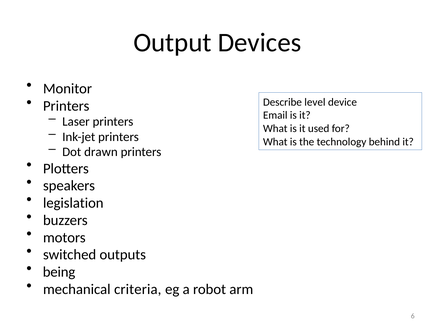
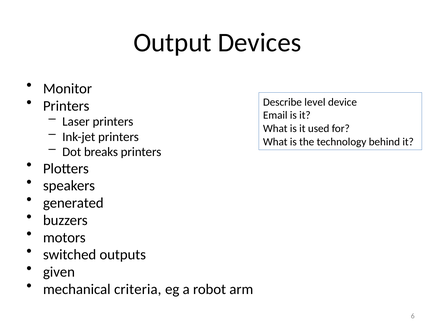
drawn: drawn -> breaks
legislation: legislation -> generated
being: being -> given
